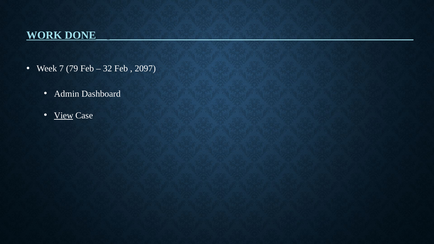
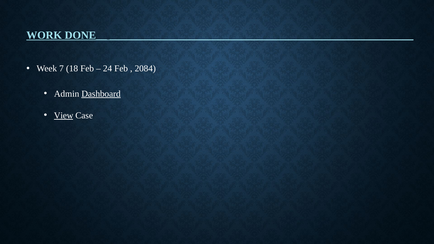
79: 79 -> 18
32: 32 -> 24
2097: 2097 -> 2084
Dashboard underline: none -> present
